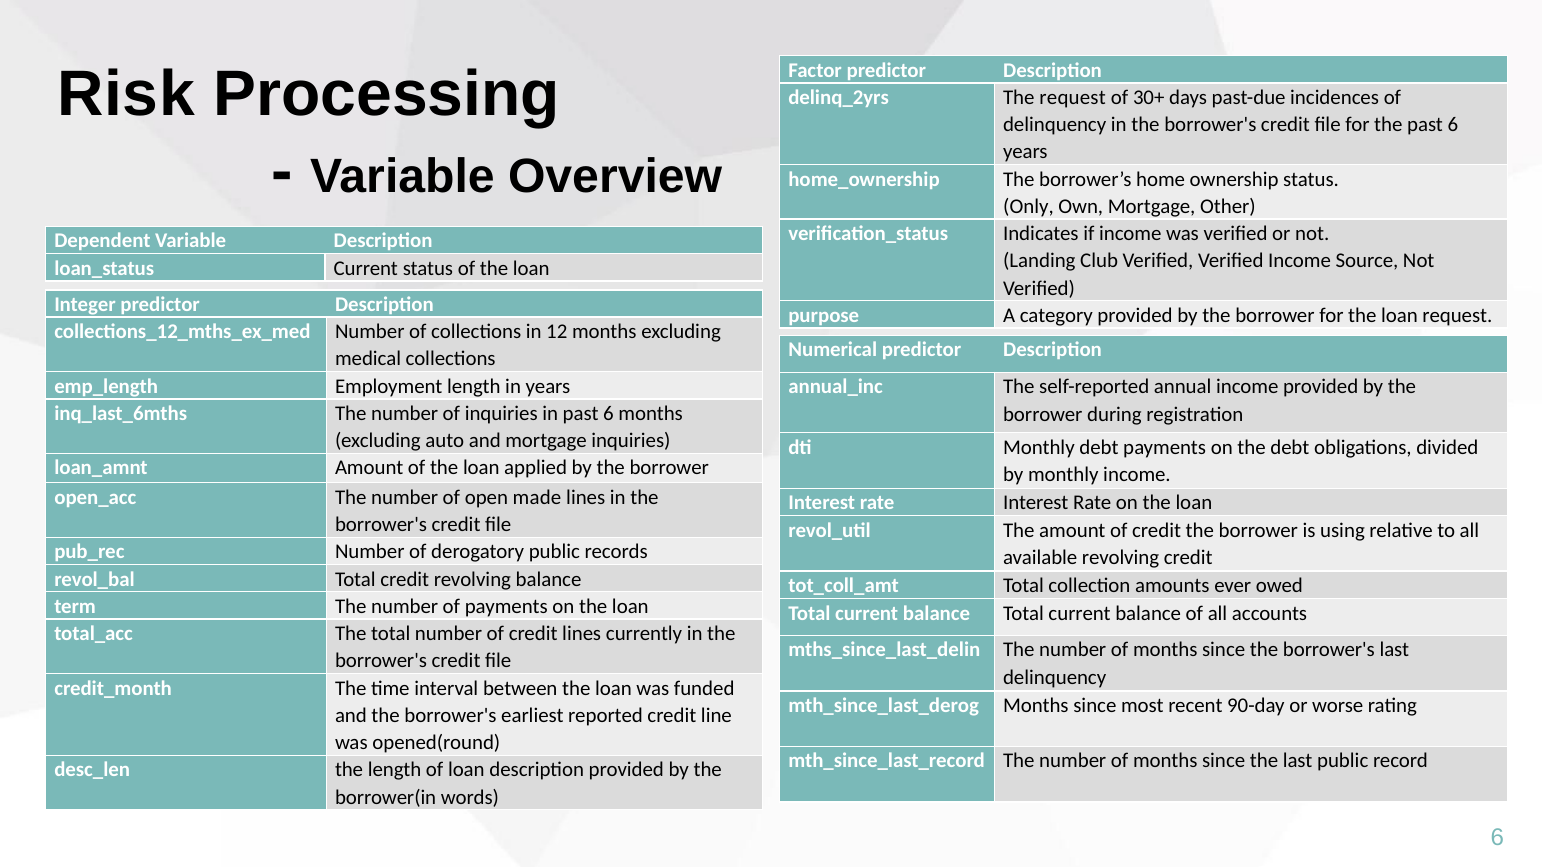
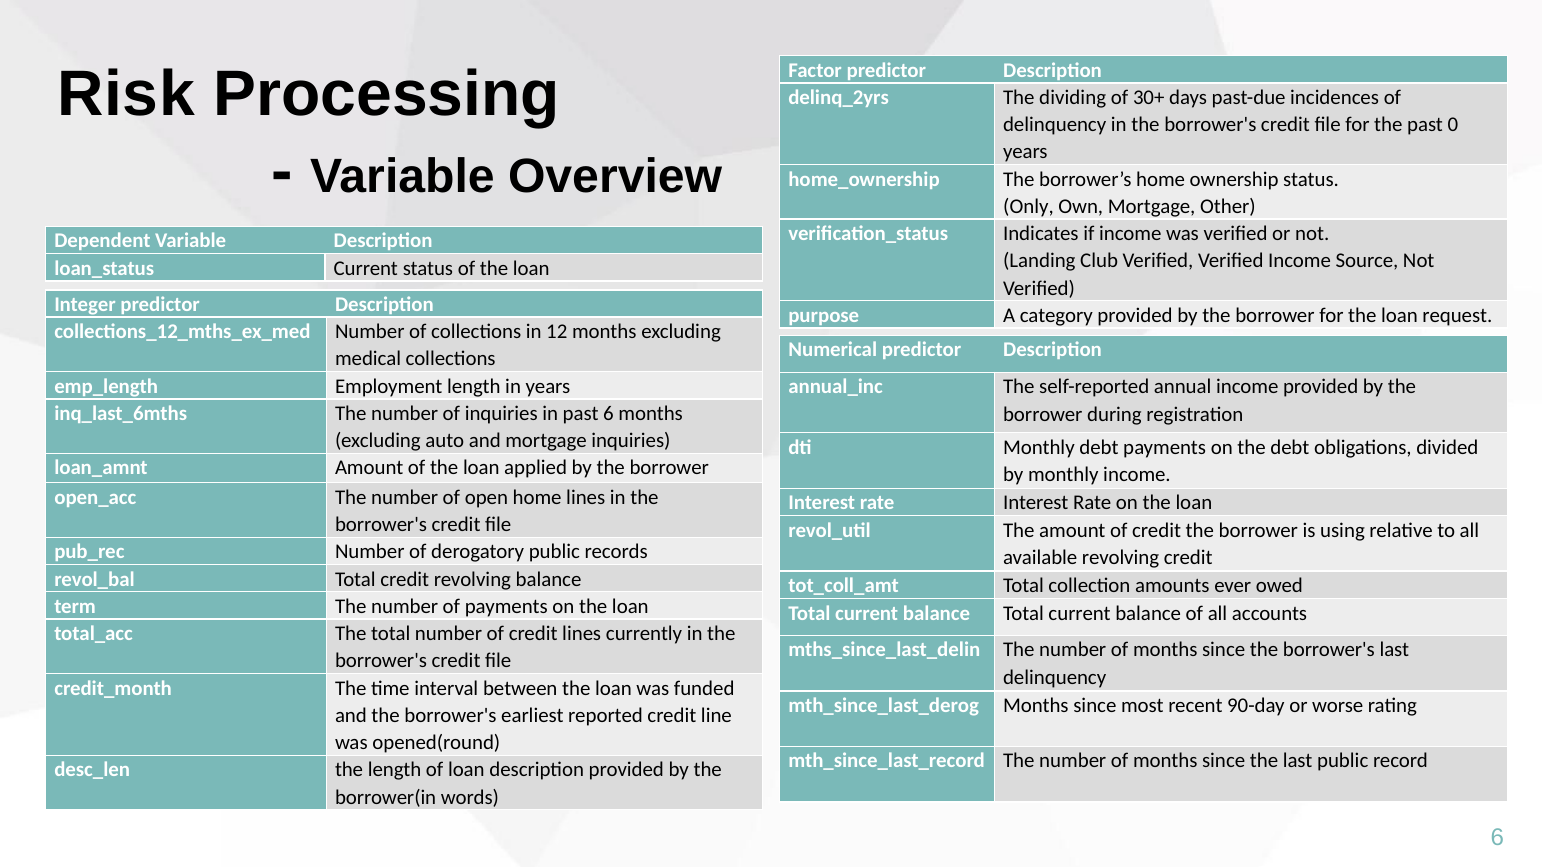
The request: request -> dividing
the past 6: 6 -> 0
open made: made -> home
